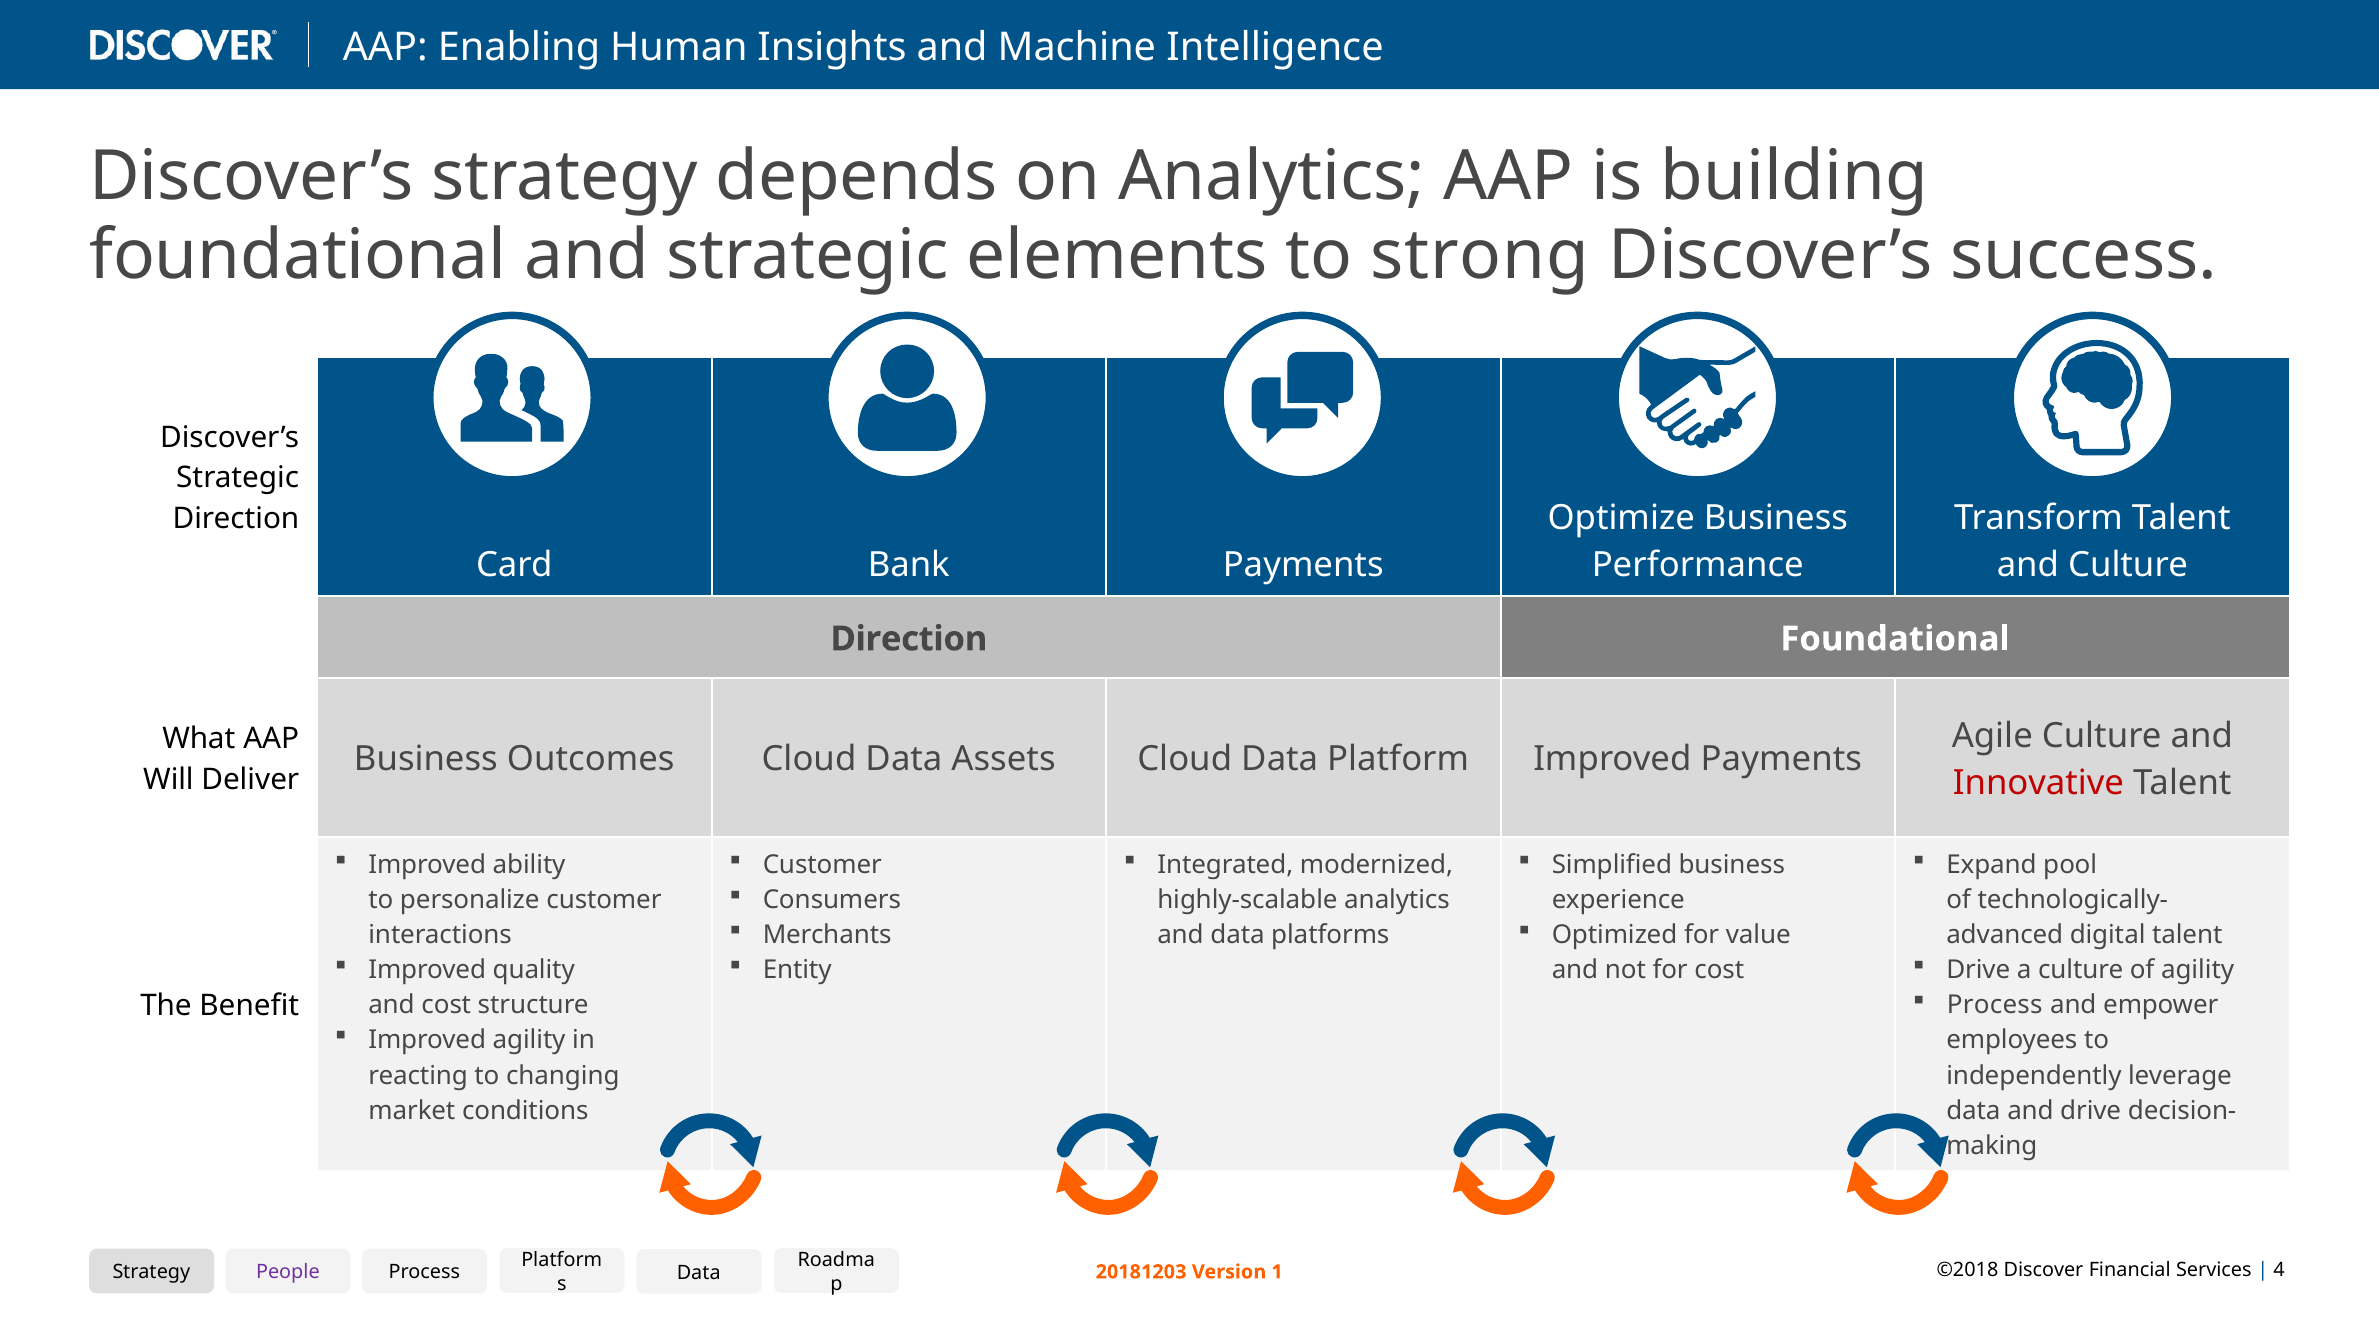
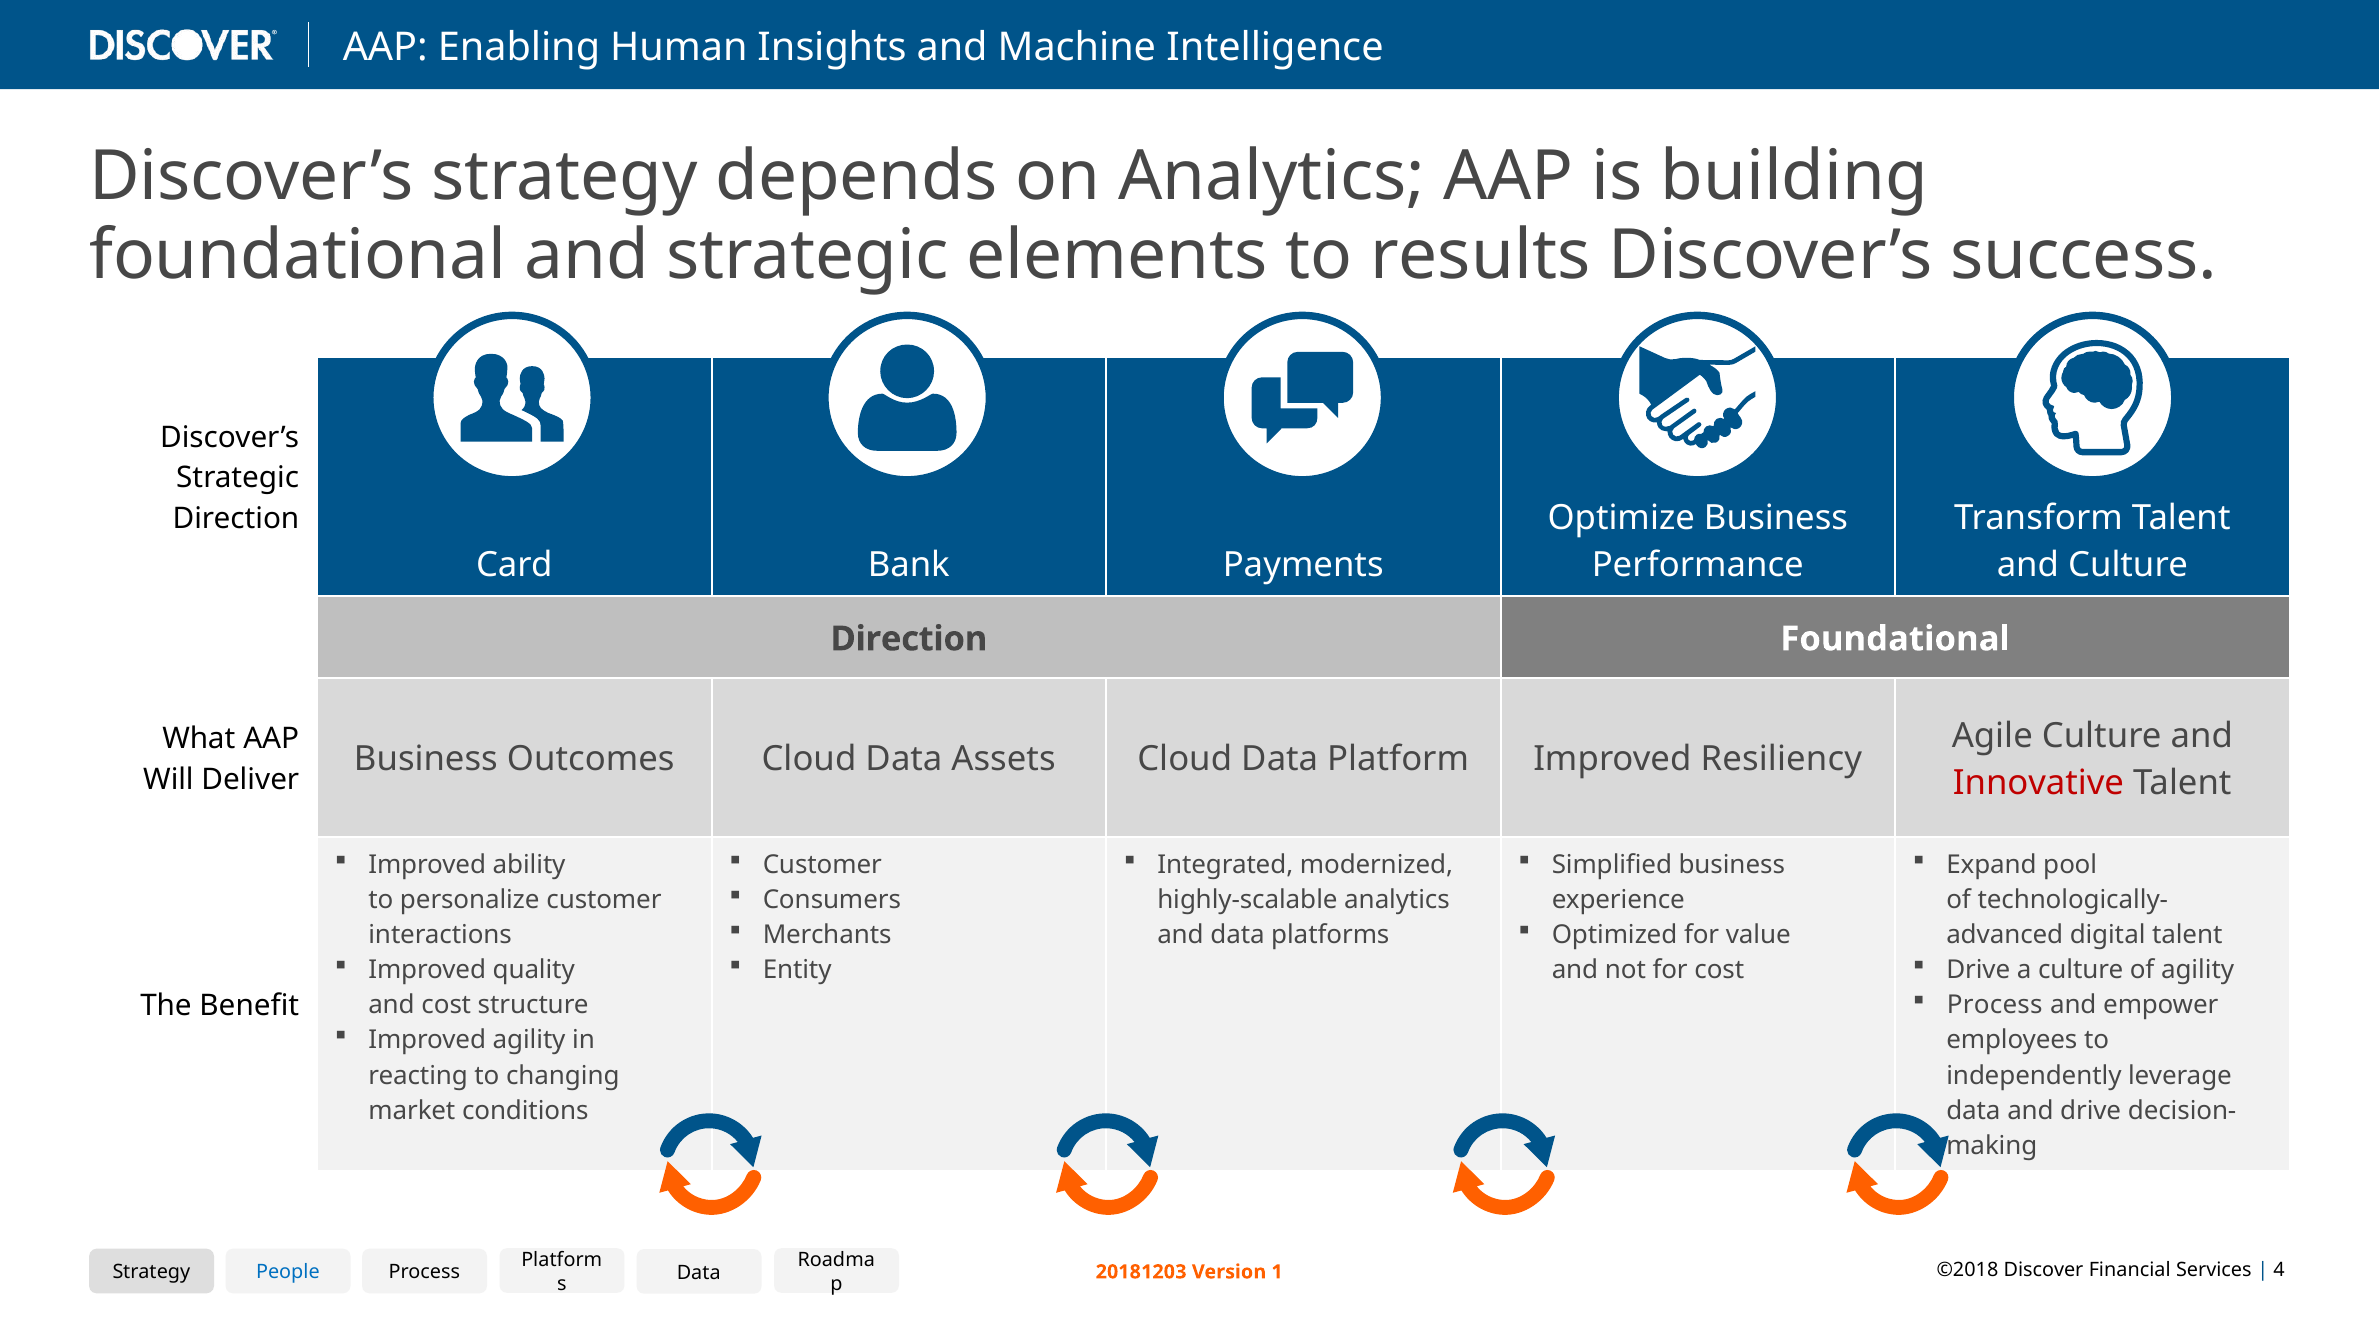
strong: strong -> results
Improved Payments: Payments -> Resiliency
People colour: purple -> blue
